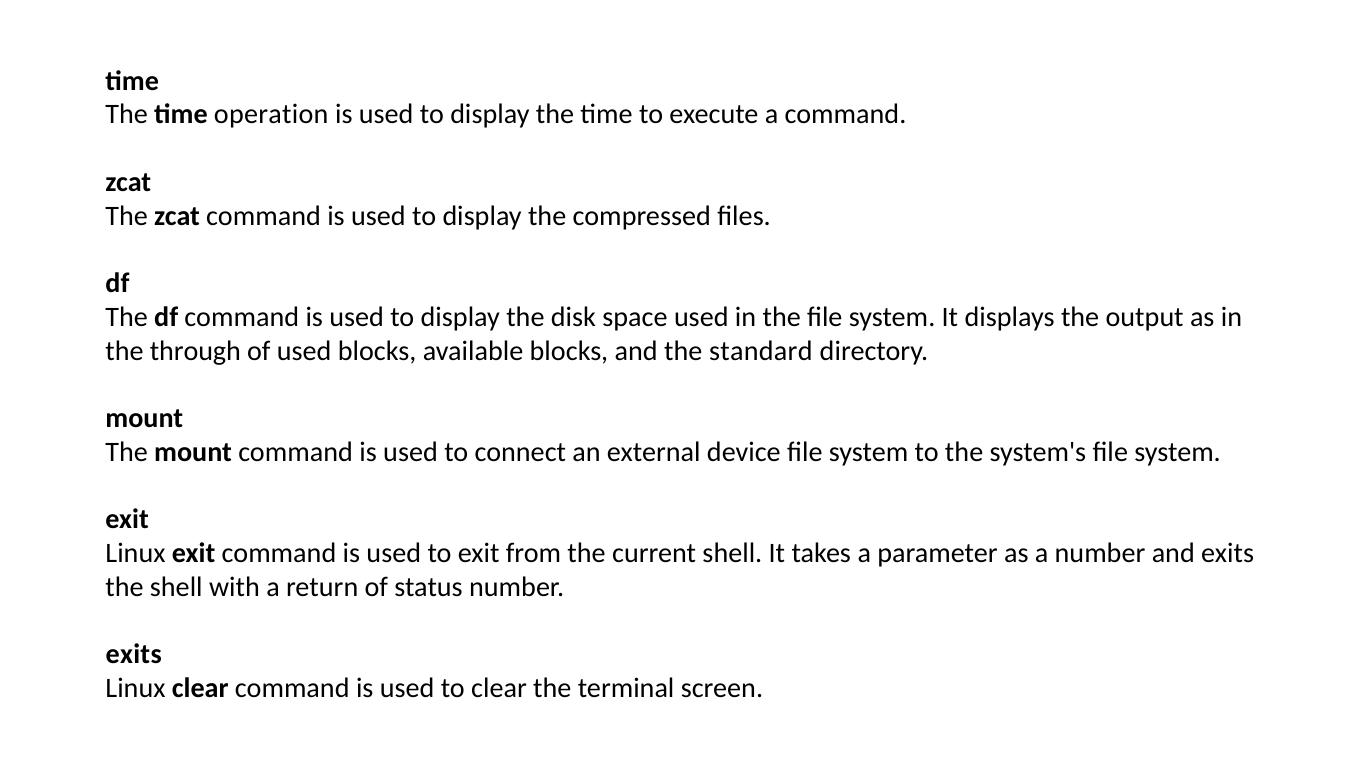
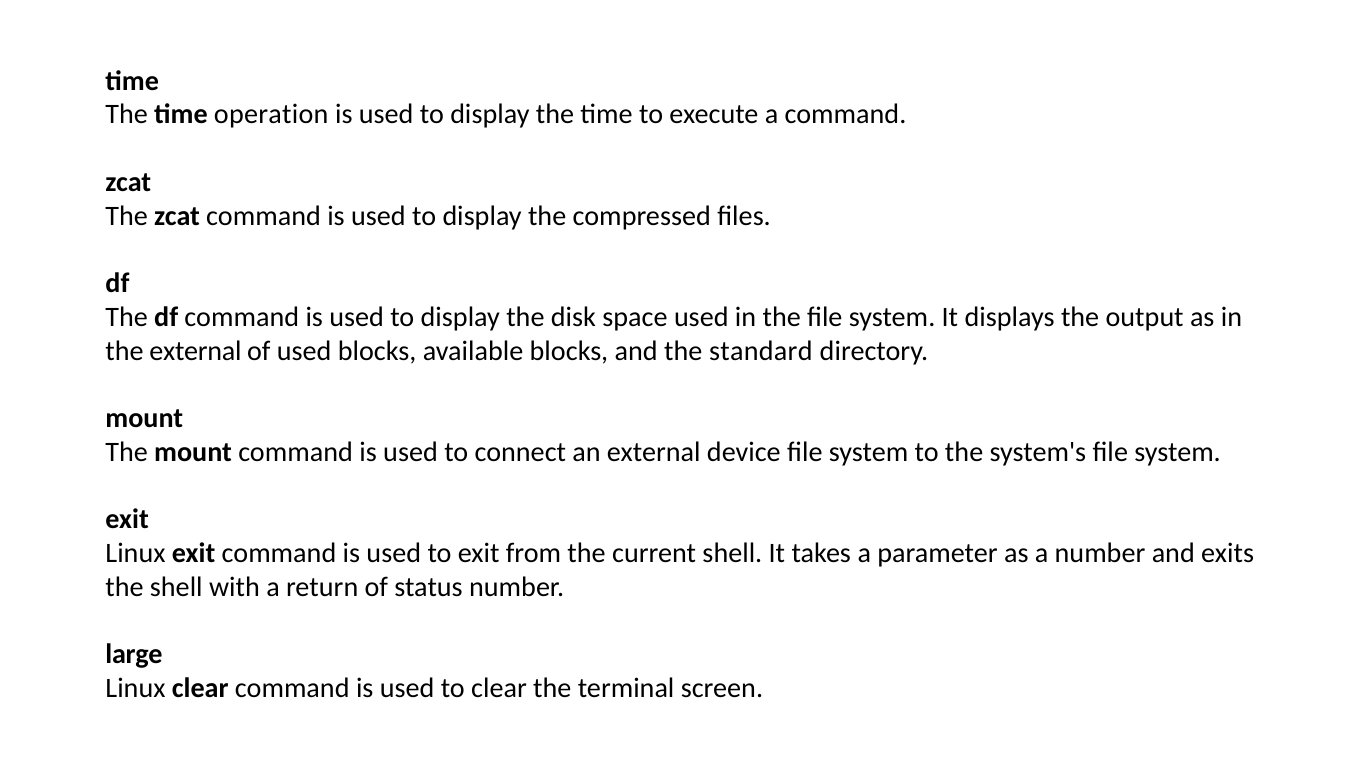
the through: through -> external
exits at (134, 655): exits -> large
